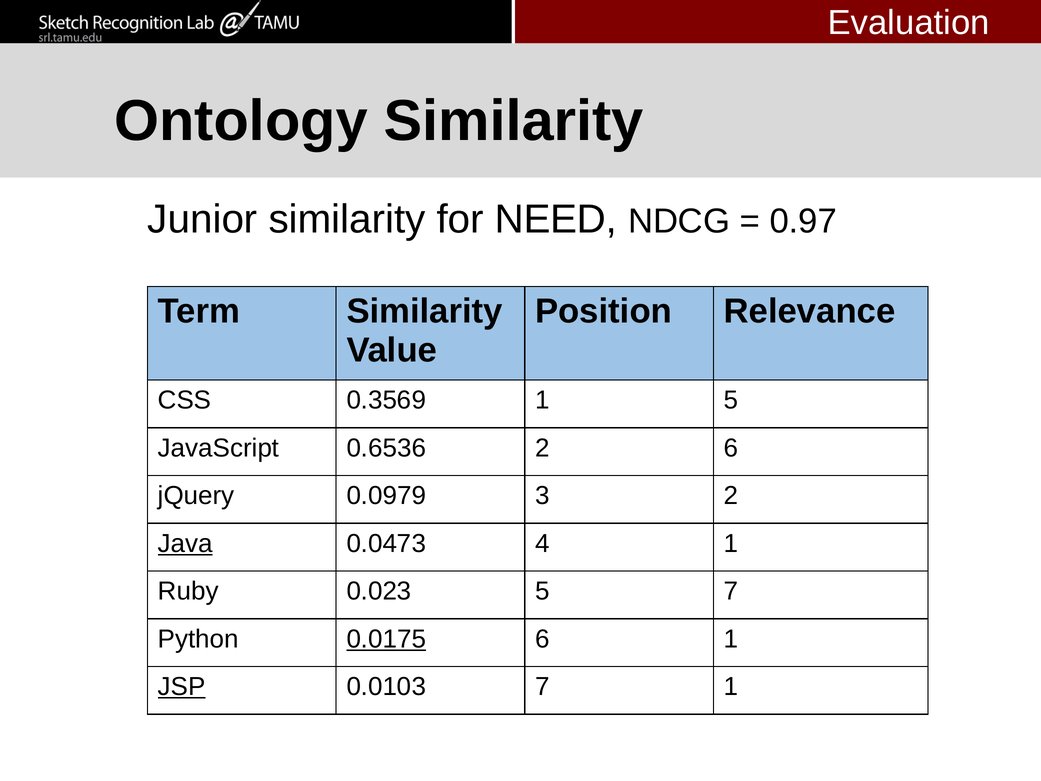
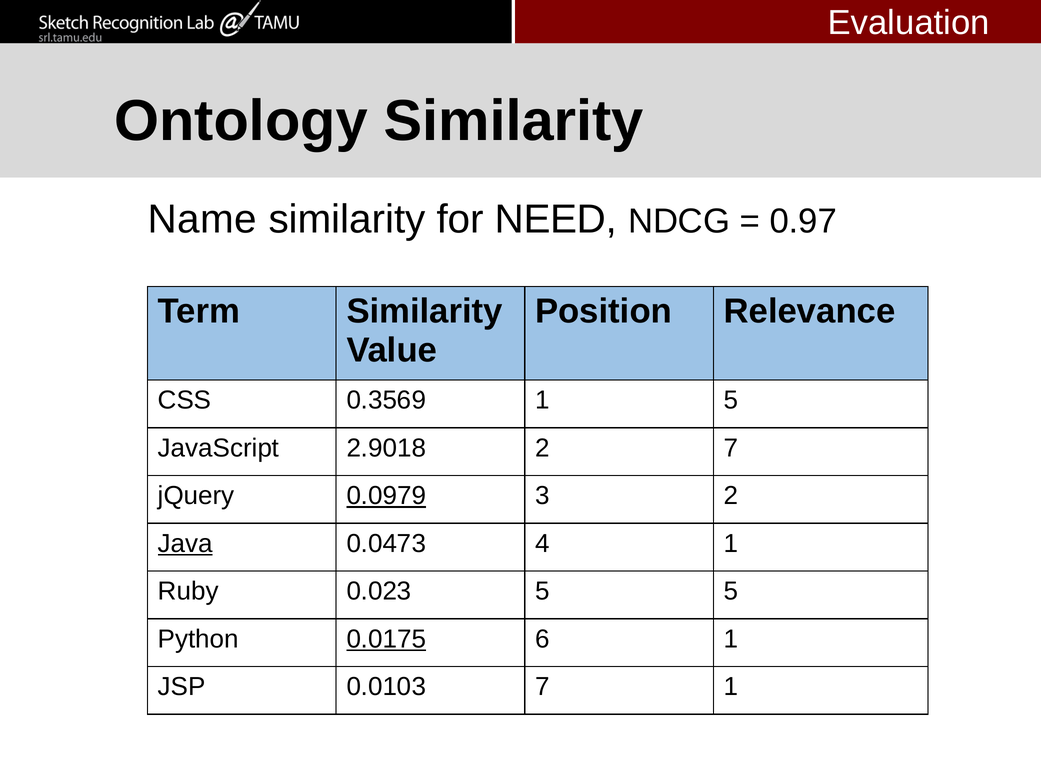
Junior: Junior -> Name
0.6536: 0.6536 -> 2.9018
2 6: 6 -> 7
0.0979 underline: none -> present
5 7: 7 -> 5
JSP underline: present -> none
